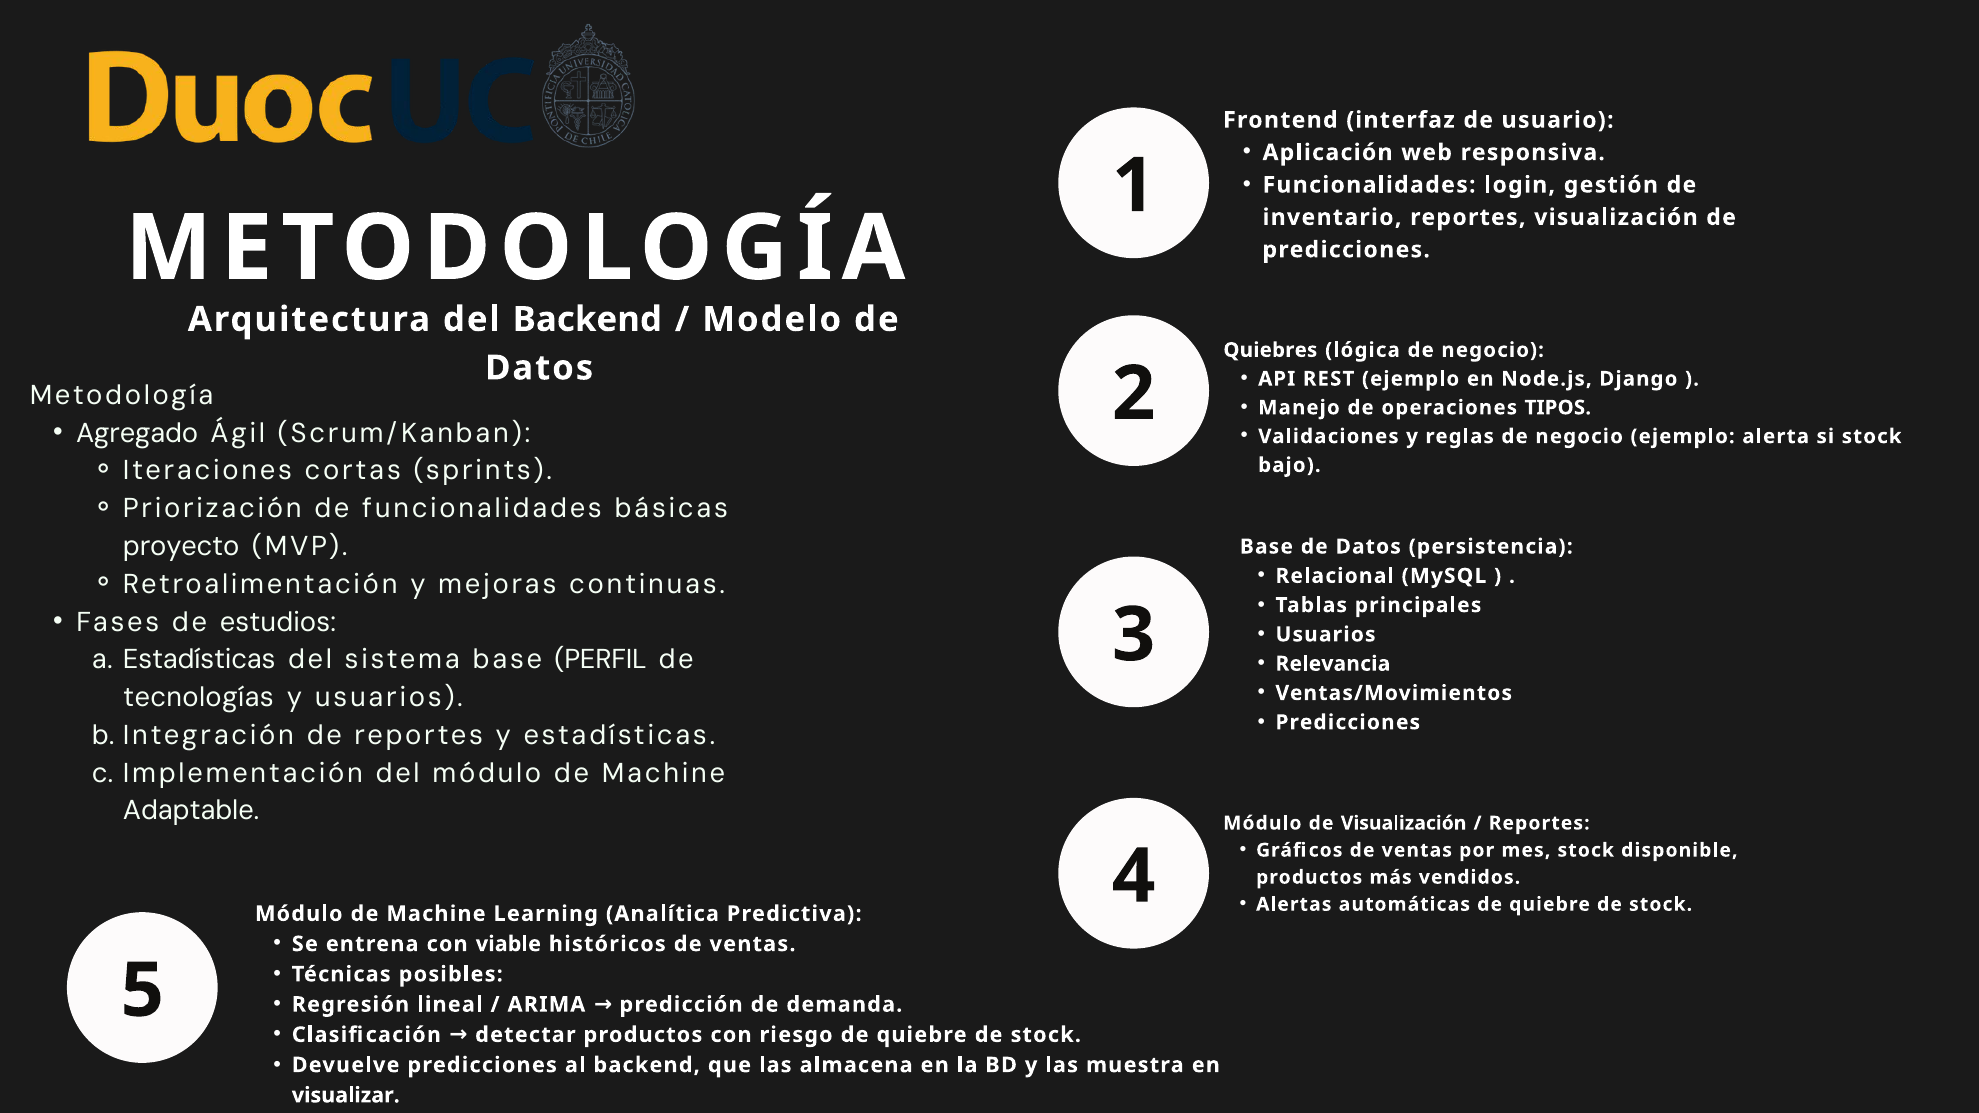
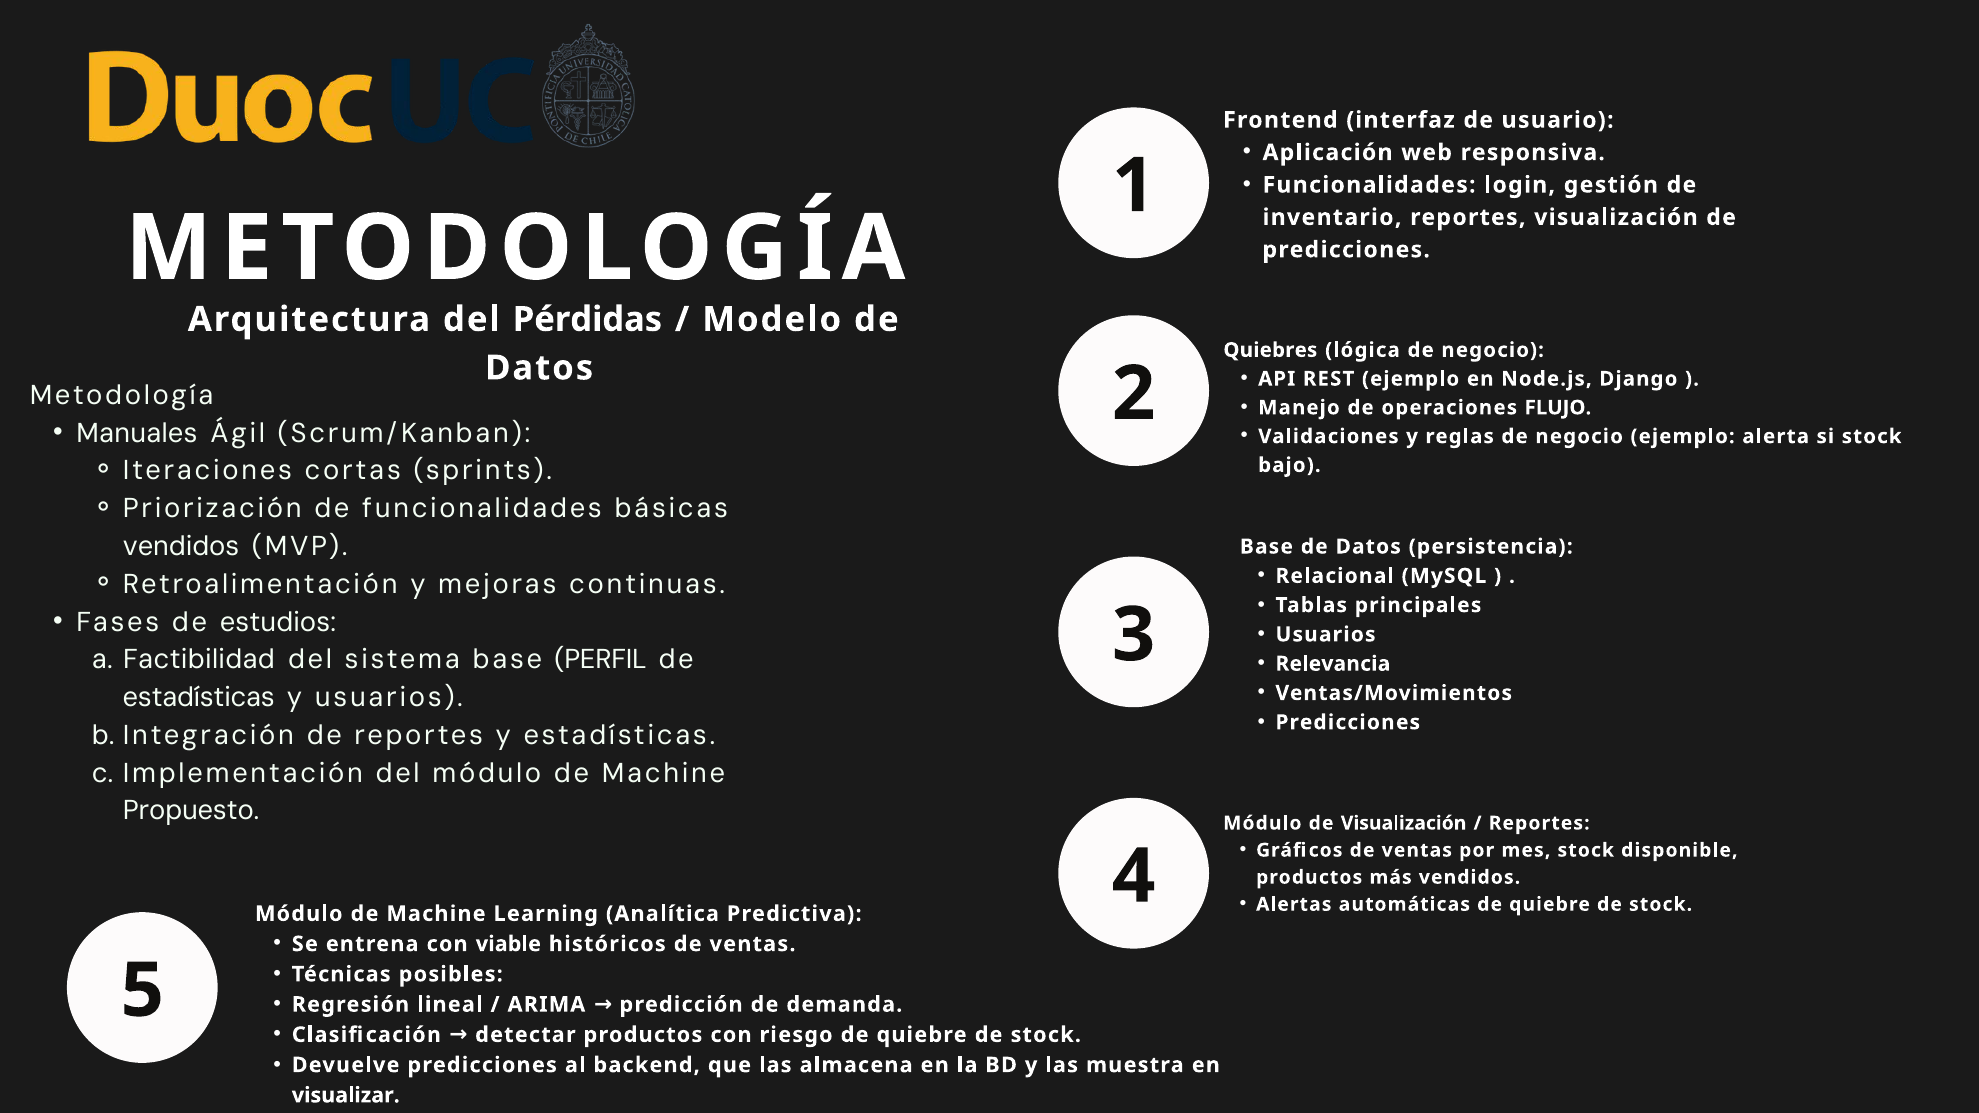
del Backend: Backend -> Pérdidas
TIPOS: TIPOS -> FLUJO
Agregado: Agregado -> Manuales
proyecto at (181, 547): proyecto -> vendidos
Estadísticas at (199, 660): Estadísticas -> Factibilidad
tecnologías at (198, 698): tecnologías -> estadísticas
Adaptable: Adaptable -> Propuesto
